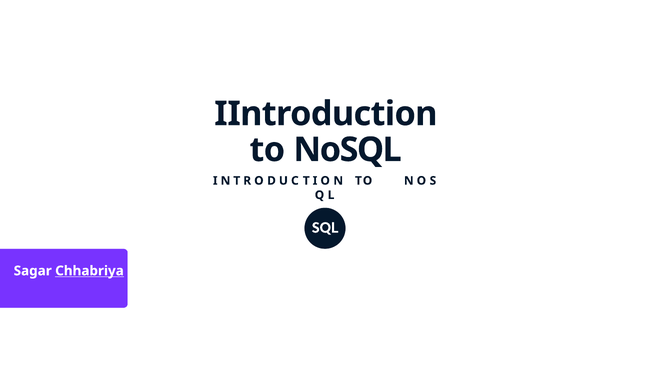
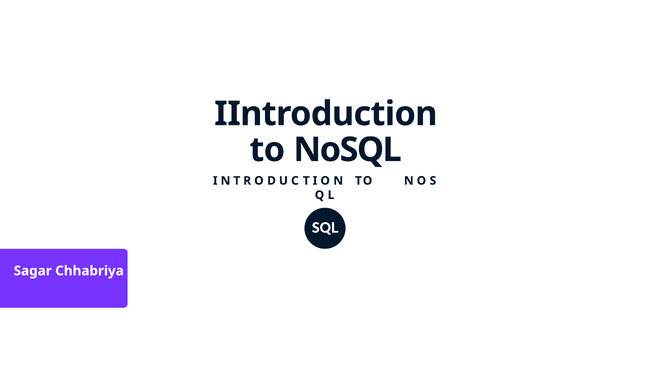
Chhabriya underline: present -> none
